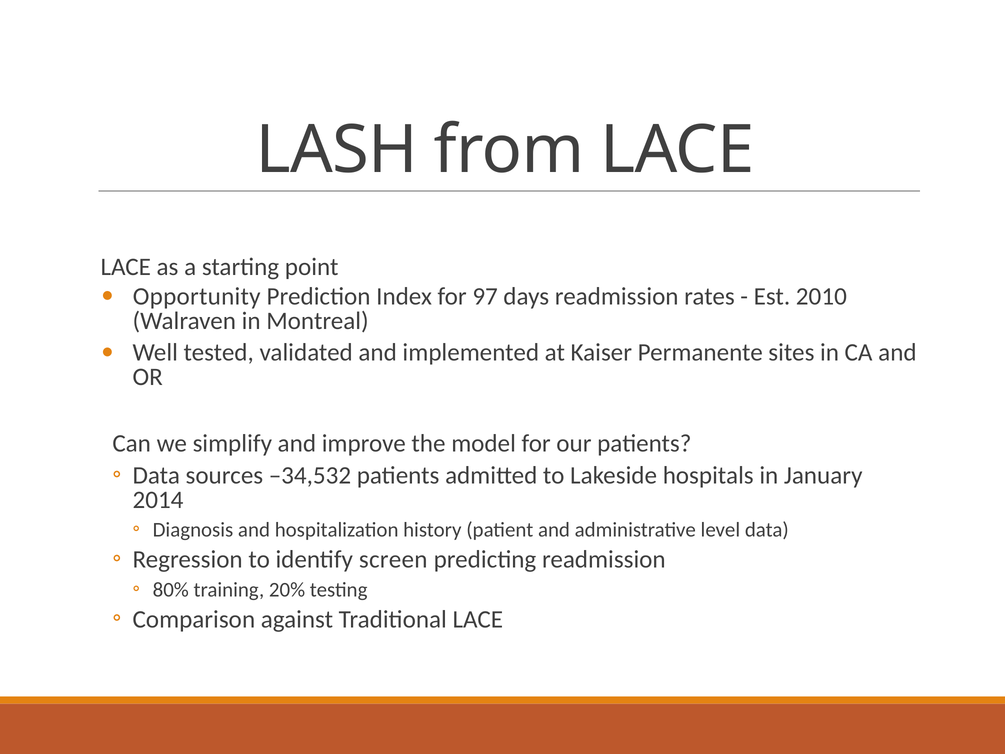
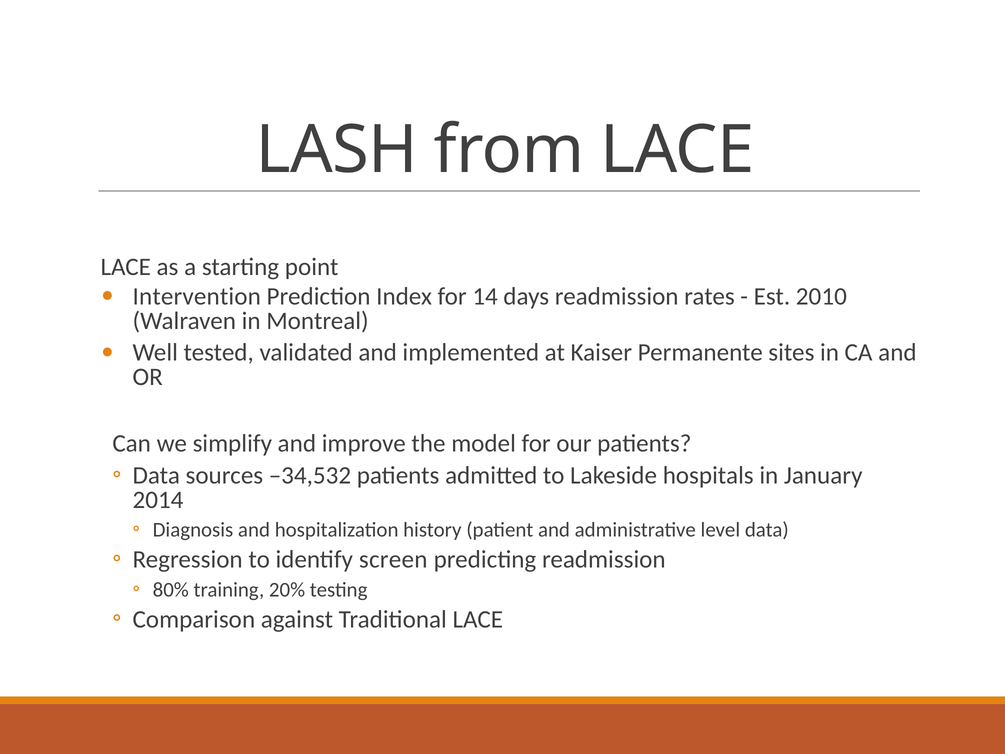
Opportunity: Opportunity -> Intervention
97: 97 -> 14
